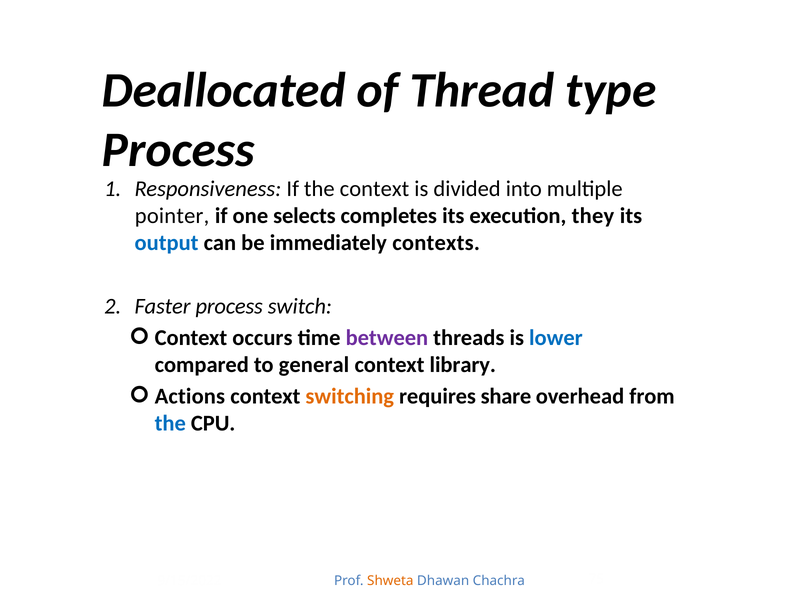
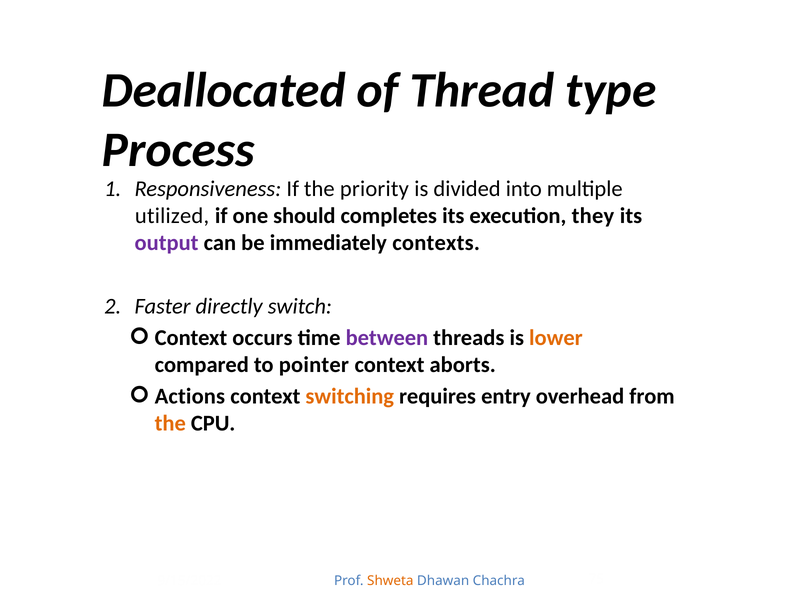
the context: context -> priority
pointer: pointer -> utilized
selects: selects -> should
output colour: blue -> purple
Faster process: process -> directly
lower colour: blue -> orange
general: general -> pointer
library: library -> aborts
share: share -> entry
the at (170, 423) colour: blue -> orange
